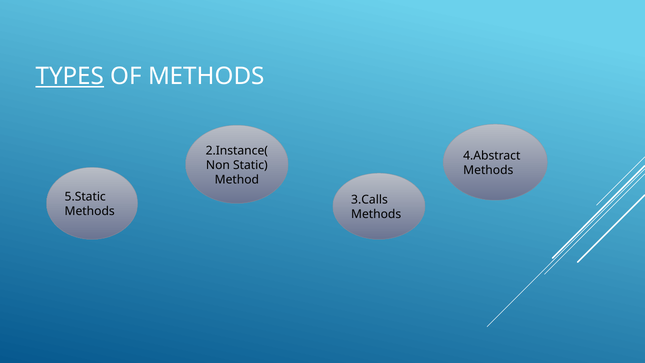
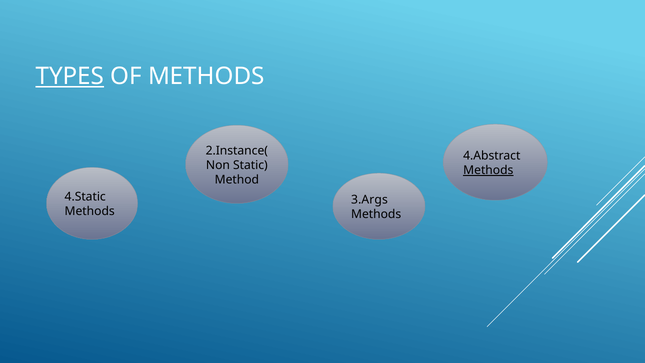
Methods at (488, 170) underline: none -> present
5.Static: 5.Static -> 4.Static
3.Calls: 3.Calls -> 3.Args
